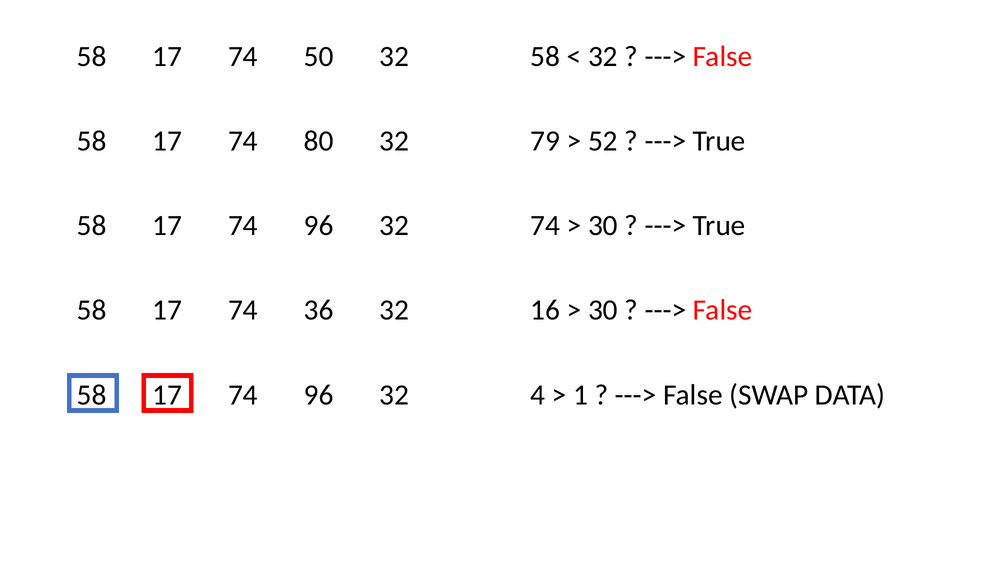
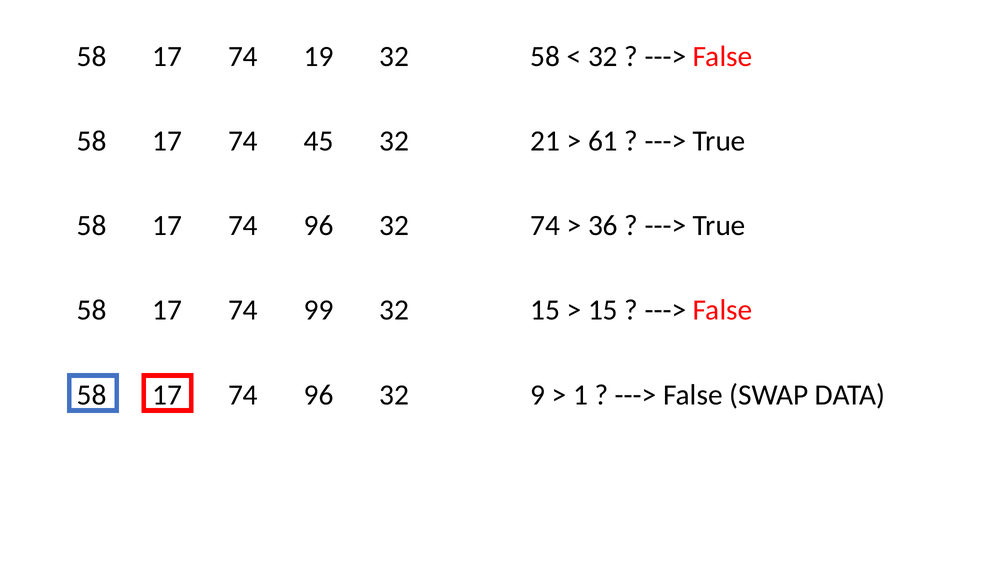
50: 50 -> 19
80: 80 -> 45
79: 79 -> 21
52: 52 -> 61
30 at (603, 226): 30 -> 36
36: 36 -> 99
32 16: 16 -> 15
30 at (603, 310): 30 -> 15
4: 4 -> 9
